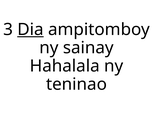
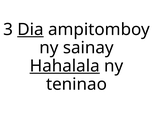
Hahalala underline: none -> present
